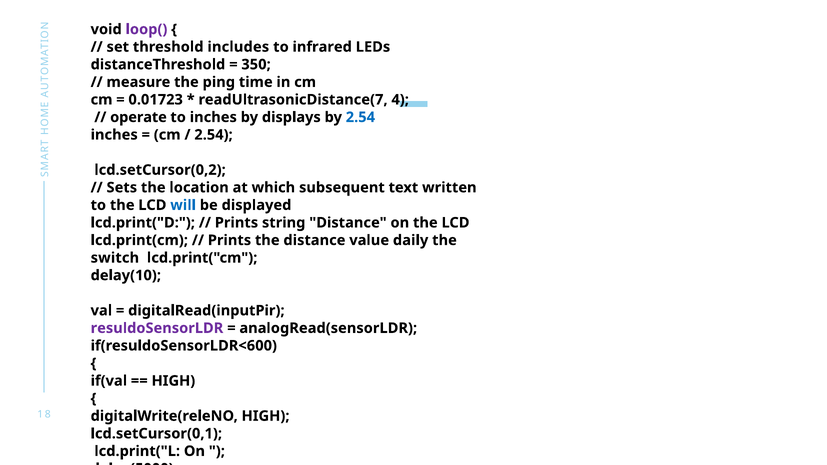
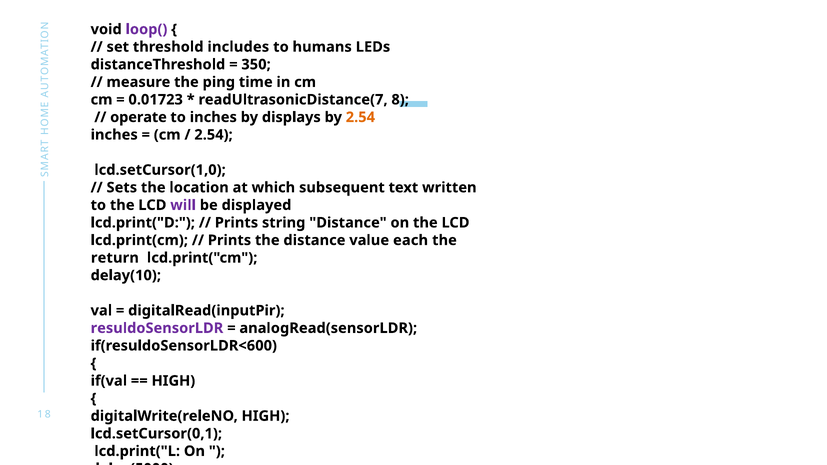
infrared: infrared -> humans
4: 4 -> 8
2.54 at (360, 117) colour: blue -> orange
lcd.setCursor(0,2: lcd.setCursor(0,2 -> lcd.setCursor(1,0
will colour: blue -> purple
daily: daily -> each
switch: switch -> return
